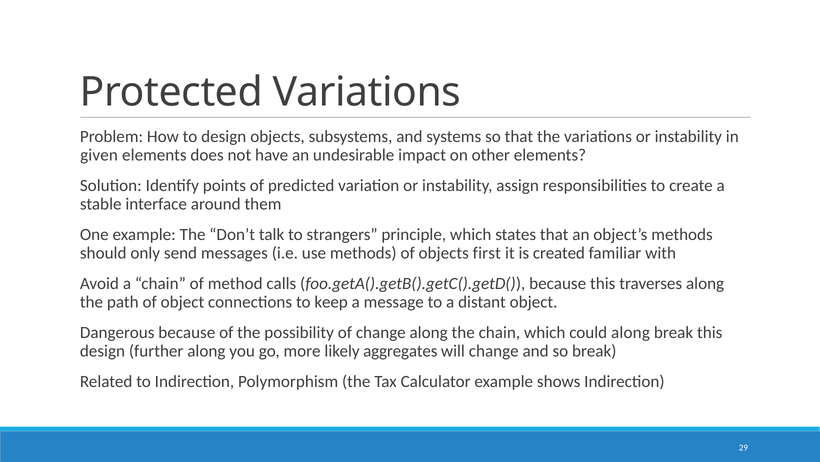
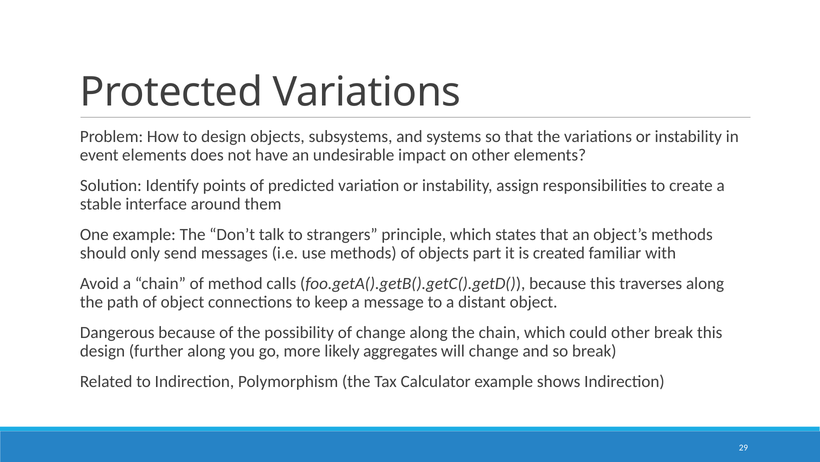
given: given -> event
first: first -> part
could along: along -> other
